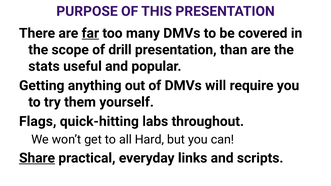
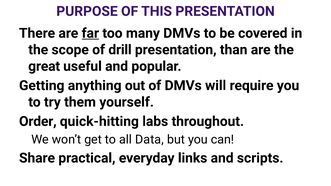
stats: stats -> great
Flags: Flags -> Order
Hard: Hard -> Data
Share underline: present -> none
